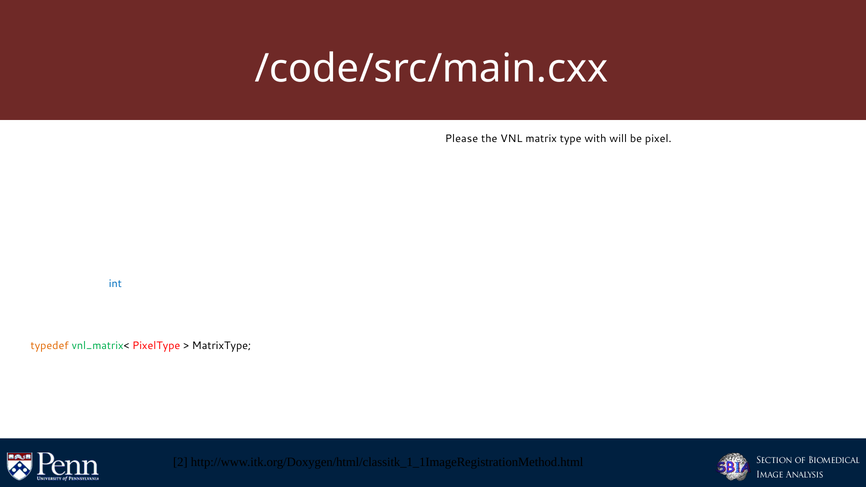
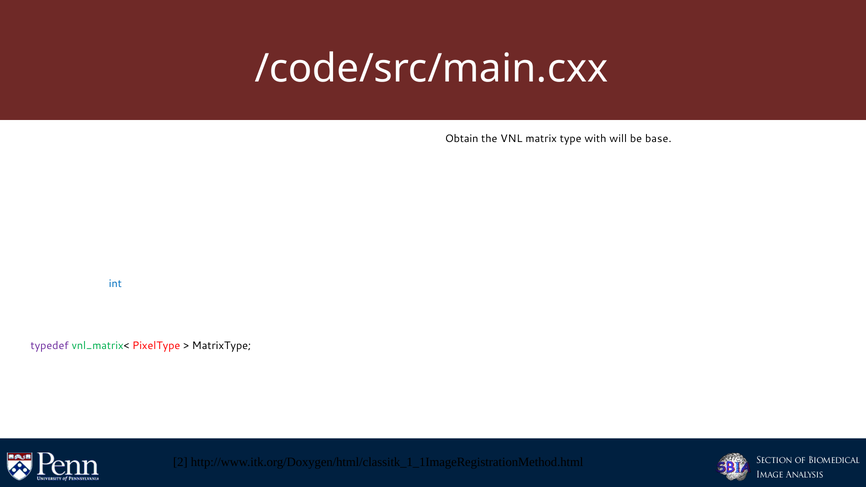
Please: Please -> Obtain
pixel: pixel -> base
typedef at (50, 346) colour: orange -> purple
